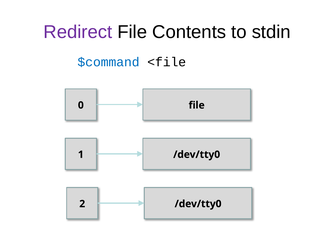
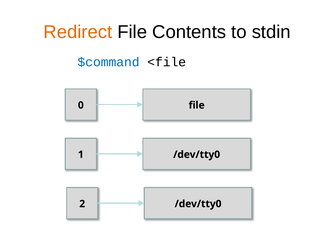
Redirect colour: purple -> orange
